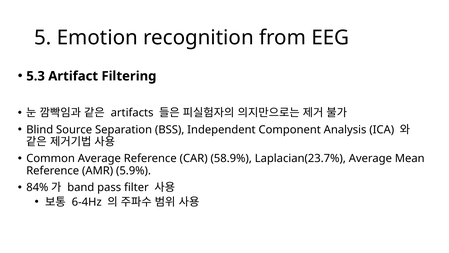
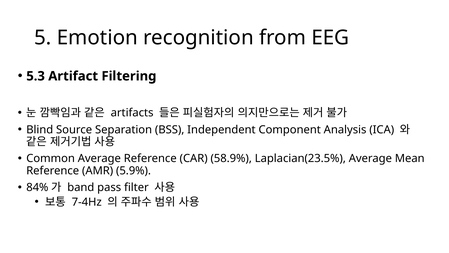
Laplacian(23.7%: Laplacian(23.7% -> Laplacian(23.5%
6-4Hz: 6-4Hz -> 7-4Hz
